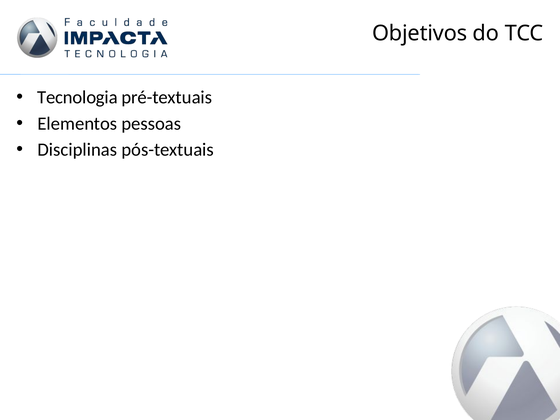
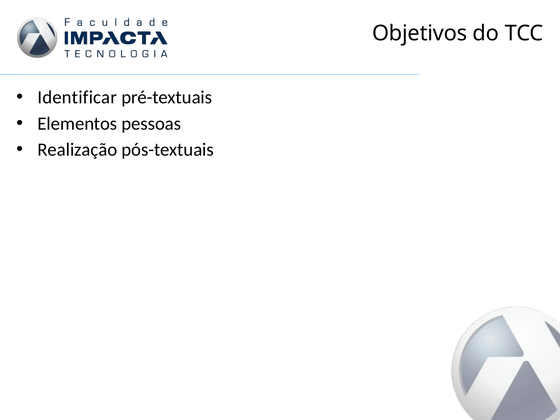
Tecnologia: Tecnologia -> Identificar
Disciplinas: Disciplinas -> Realização
